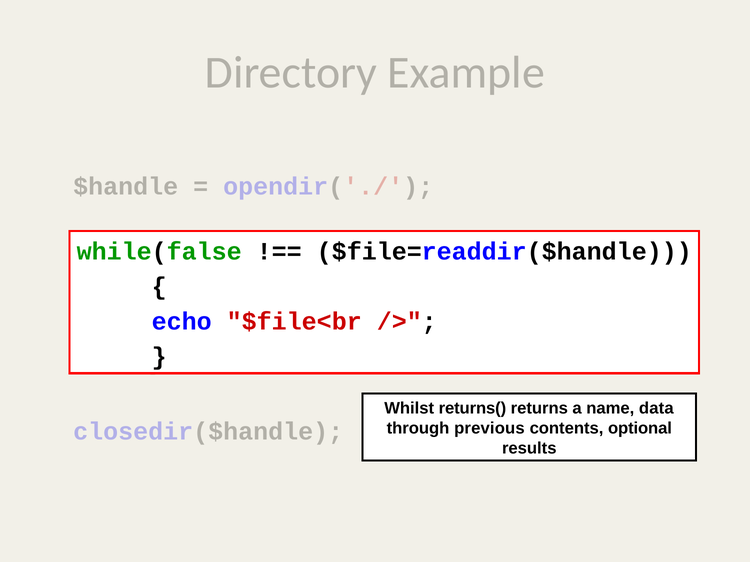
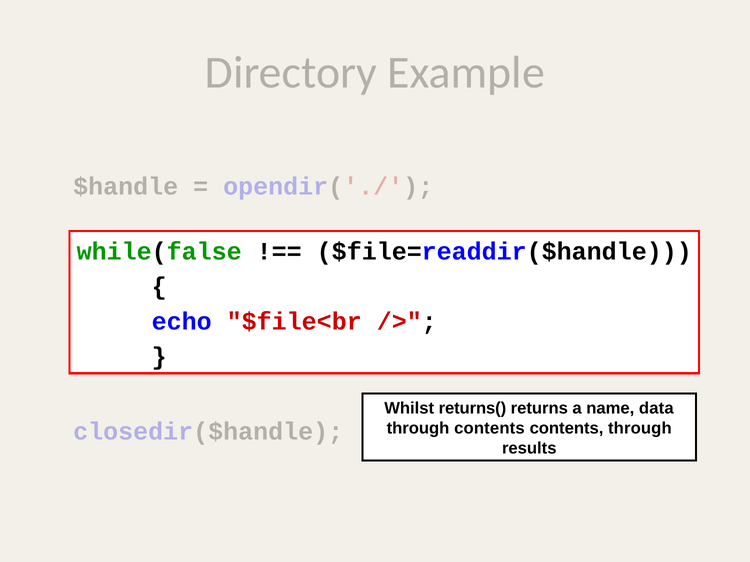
through previous: previous -> contents
contents optional: optional -> through
